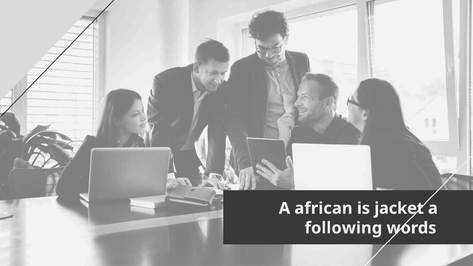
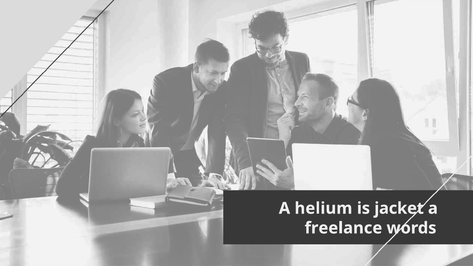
african: african -> helium
following: following -> freelance
